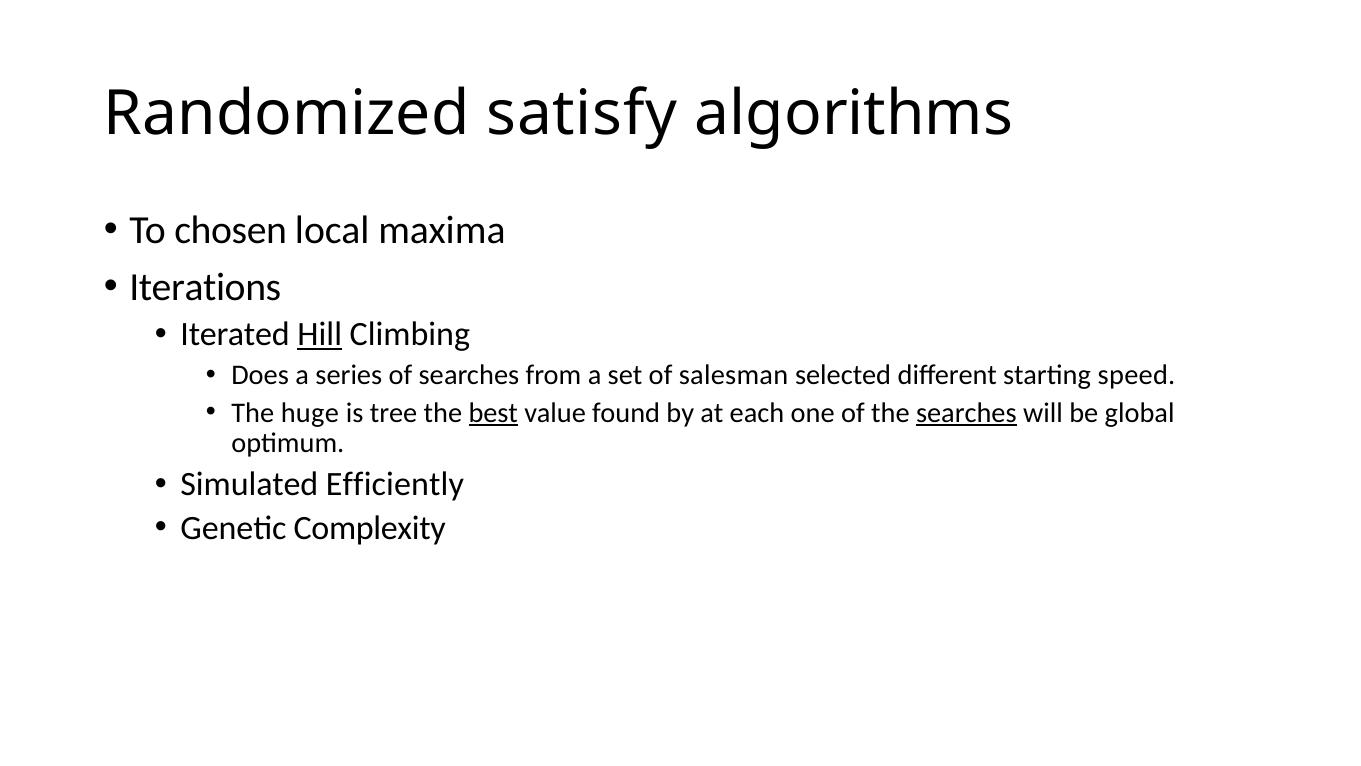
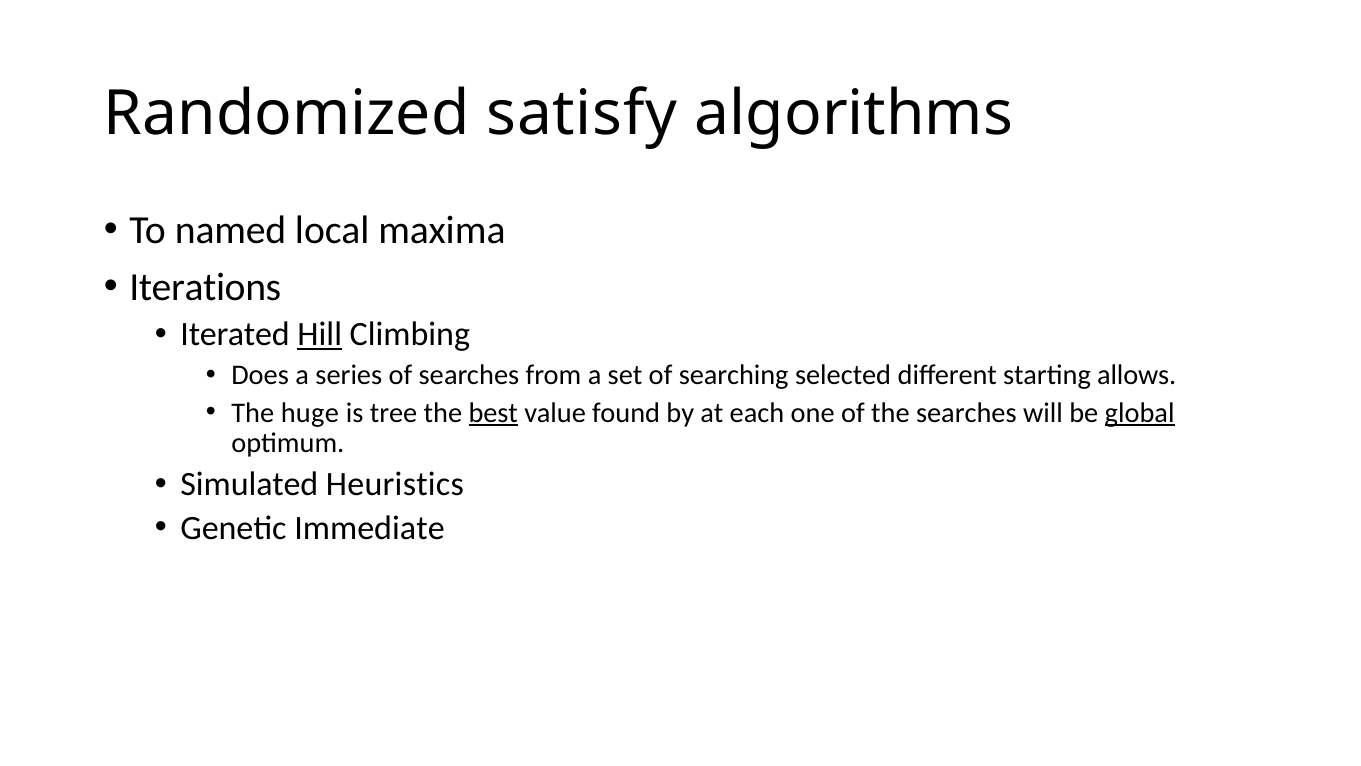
chosen: chosen -> named
salesman: salesman -> searching
speed: speed -> allows
searches at (966, 413) underline: present -> none
global underline: none -> present
Efficiently: Efficiently -> Heuristics
Complexity: Complexity -> Immediate
